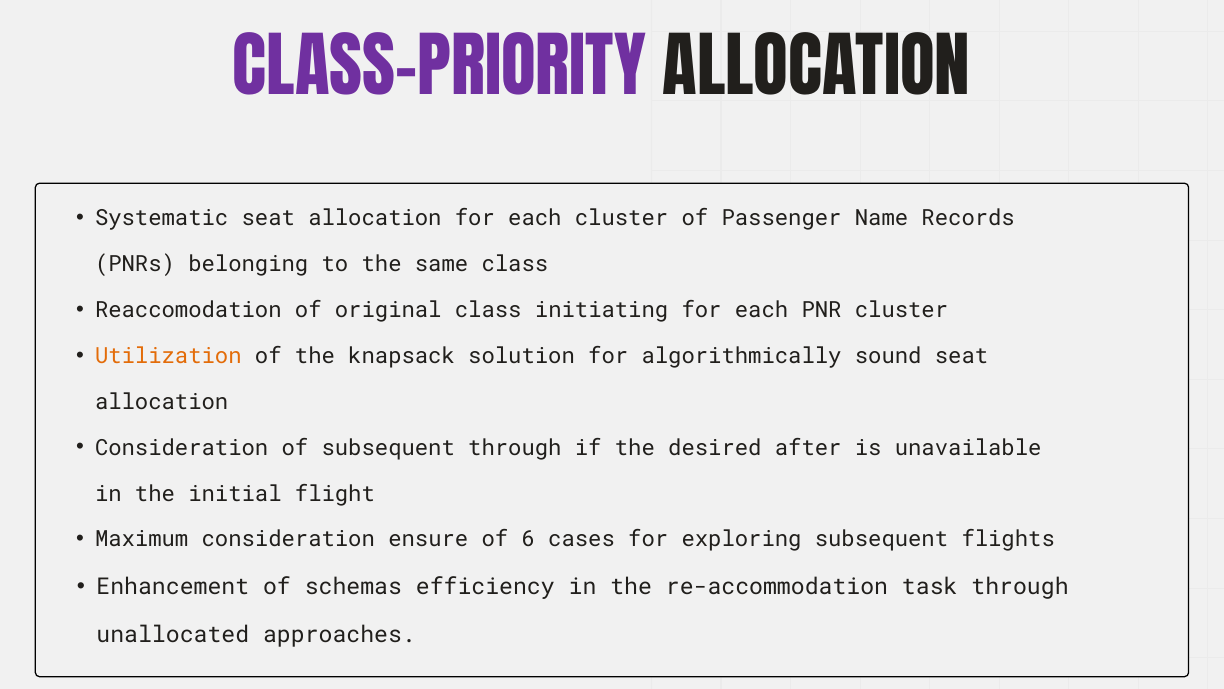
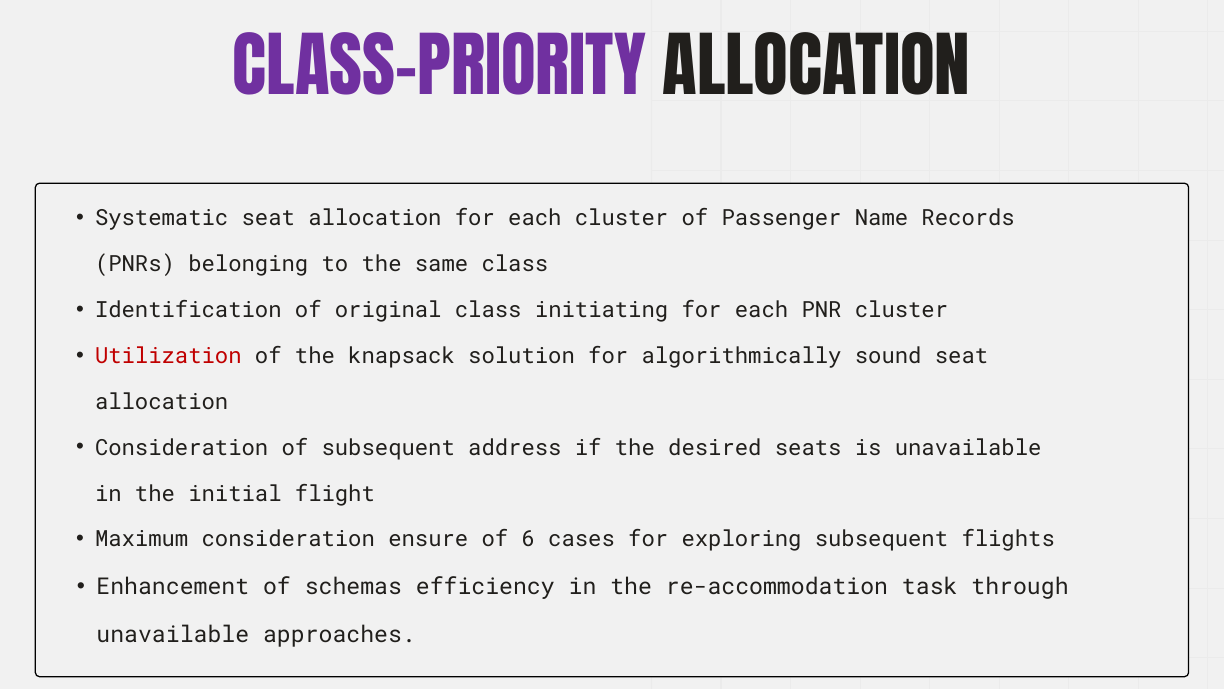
Reaccomodation: Reaccomodation -> Identification
Utilization colour: orange -> red
subsequent through: through -> address
after: after -> seats
unallocated at (173, 634): unallocated -> unavailable
